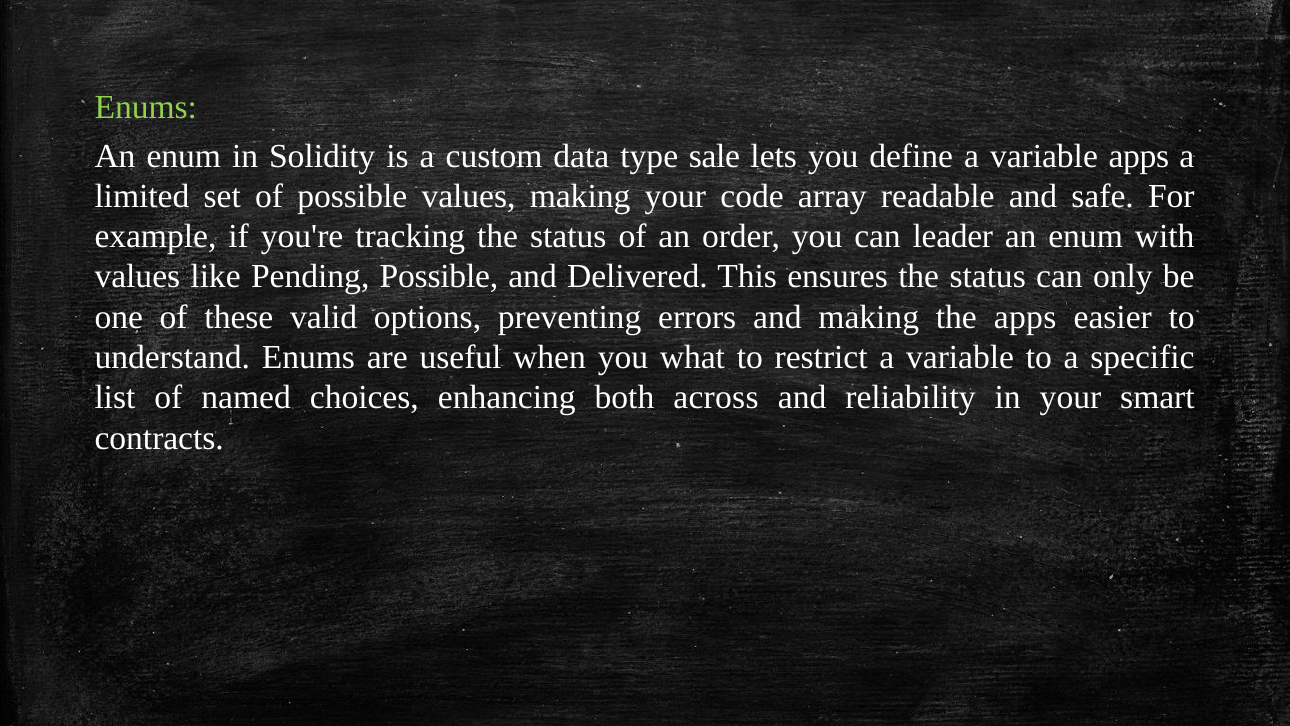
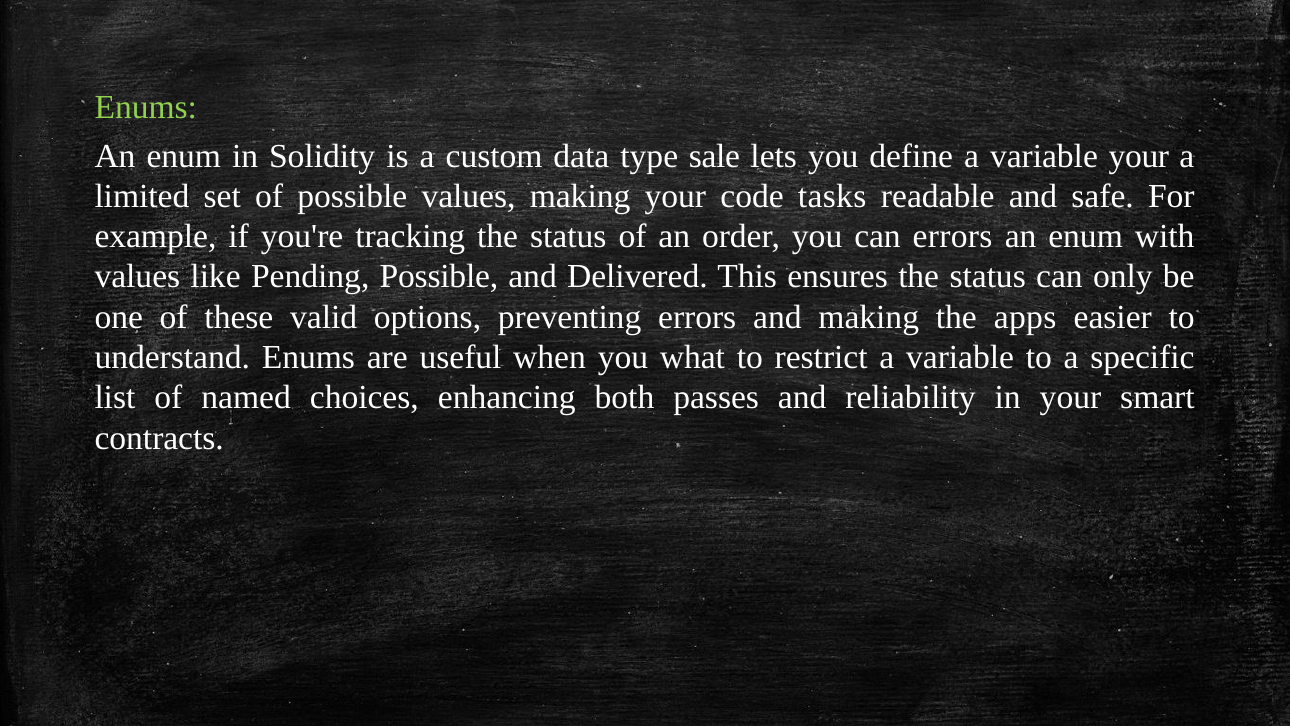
variable apps: apps -> your
array: array -> tasks
can leader: leader -> errors
across: across -> passes
